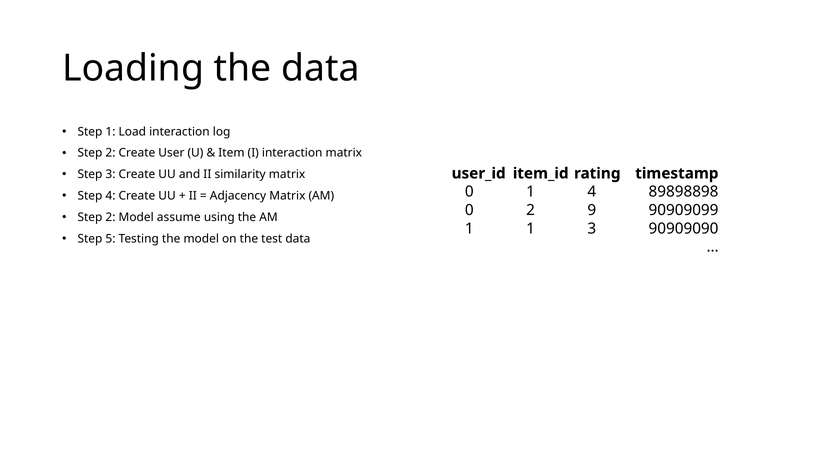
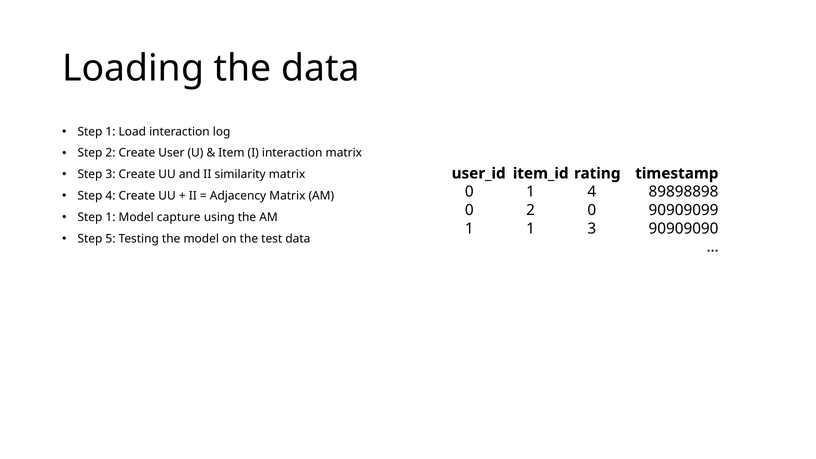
2 9: 9 -> 0
2 at (110, 217): 2 -> 1
assume: assume -> capture
